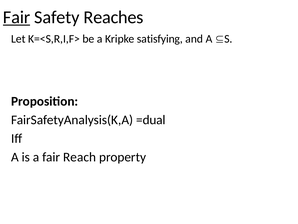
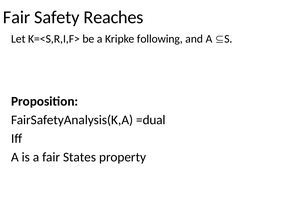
Fair at (17, 17) underline: present -> none
satisfying: satisfying -> following
Reach: Reach -> States
